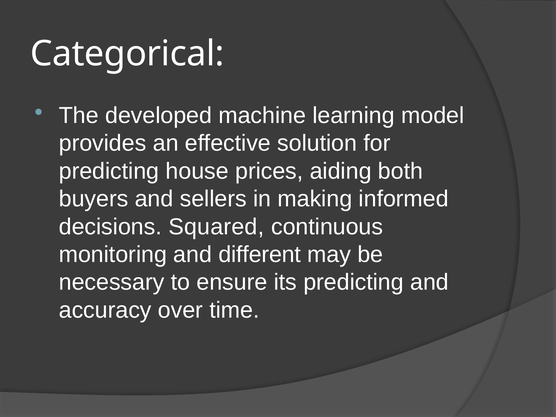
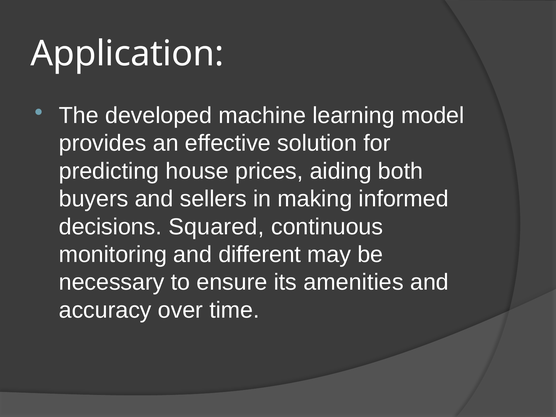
Categorical: Categorical -> Application
its predicting: predicting -> amenities
